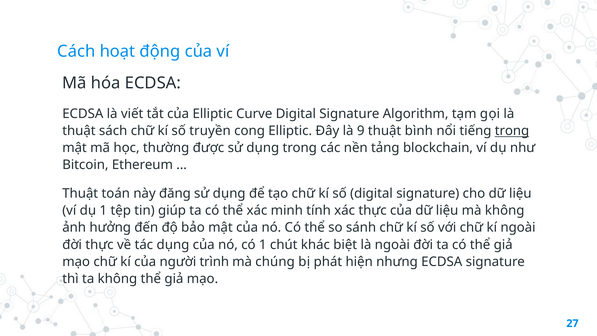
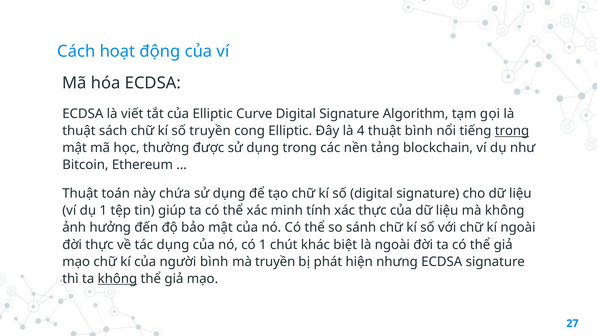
9: 9 -> 4
đăng: đăng -> chứa
người trình: trình -> bình
mà chúng: chúng -> truyền
không at (117, 279) underline: none -> present
